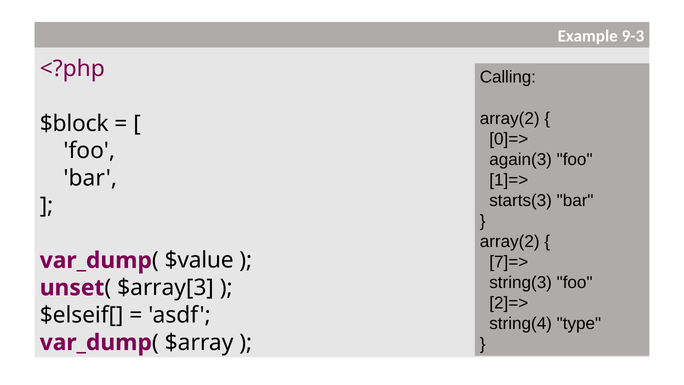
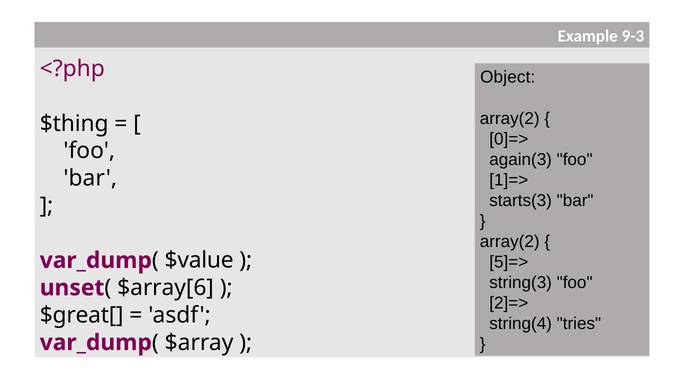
Calling: Calling -> Object
$block: $block -> $thing
7]=>: 7]=> -> 5]=>
$array[3: $array[3 -> $array[6
$elseif[: $elseif[ -> $great[
type: type -> tries
